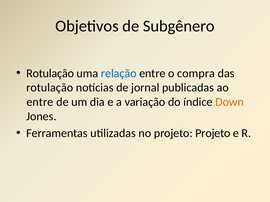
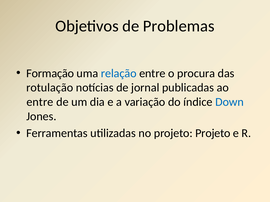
Subgênero: Subgênero -> Problemas
Rotulação at (50, 73): Rotulação -> Formação
compra: compra -> procura
Down colour: orange -> blue
